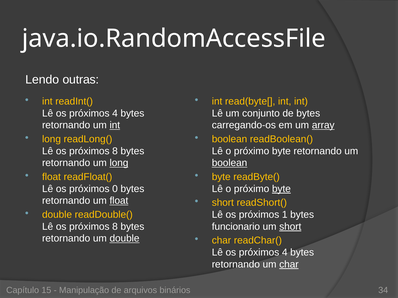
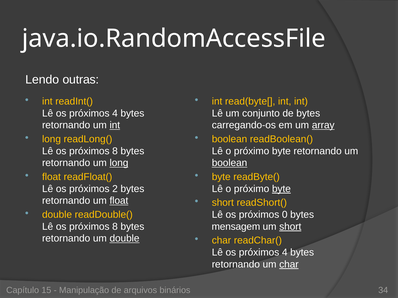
0: 0 -> 2
1: 1 -> 0
funcionario: funcionario -> mensagem
